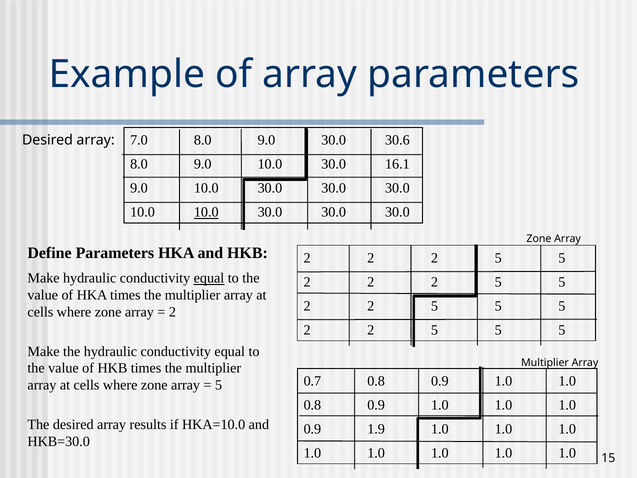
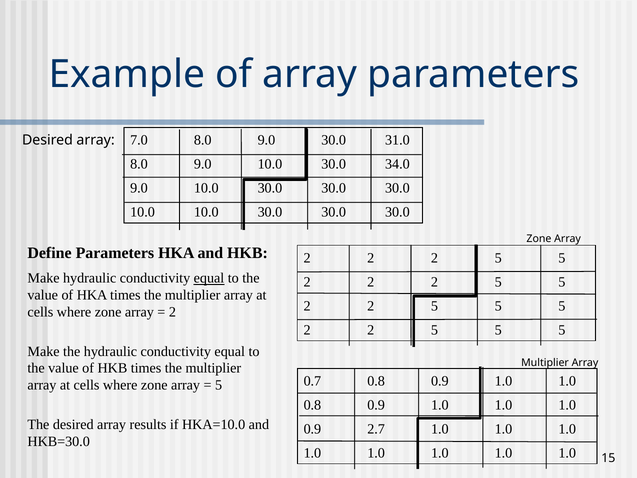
30.6: 30.6 -> 31.0
16.1: 16.1 -> 34.0
10.0 at (206, 212) underline: present -> none
1.9: 1.9 -> 2.7
